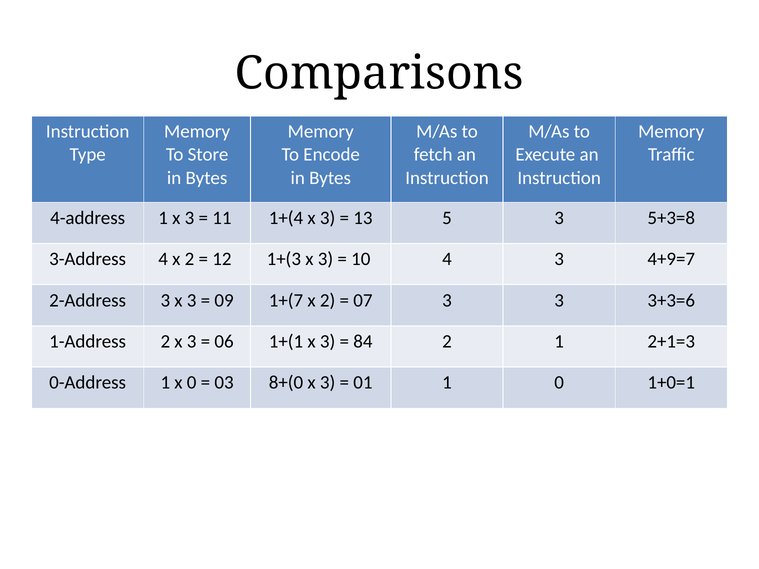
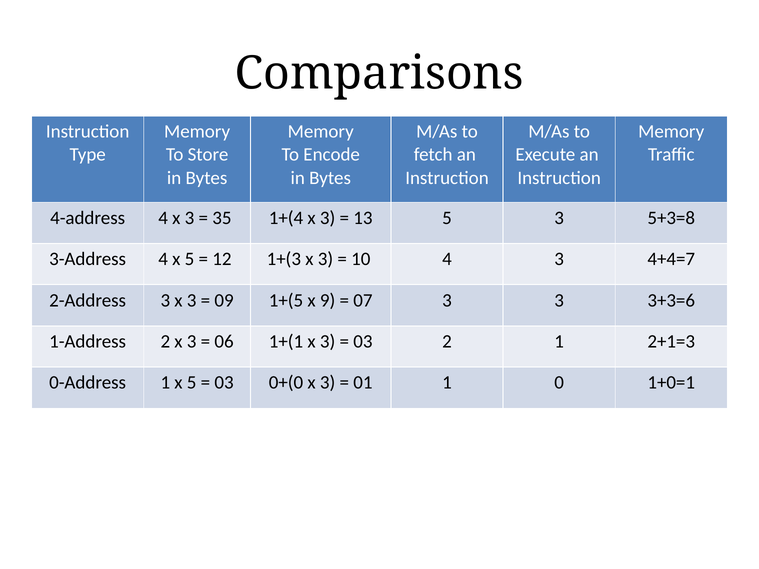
4-address 1: 1 -> 4
11: 11 -> 35
4 x 2: 2 -> 5
4+9=7: 4+9=7 -> 4+4=7
1+(7: 1+(7 -> 1+(5
2 at (328, 300): 2 -> 9
84 at (363, 342): 84 -> 03
1 x 0: 0 -> 5
8+(0: 8+(0 -> 0+(0
